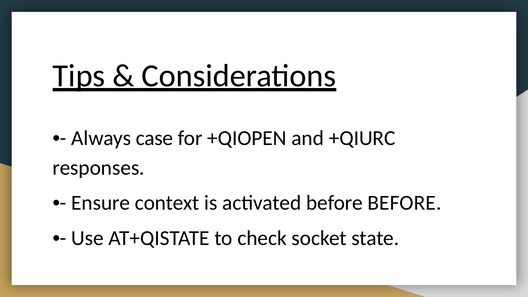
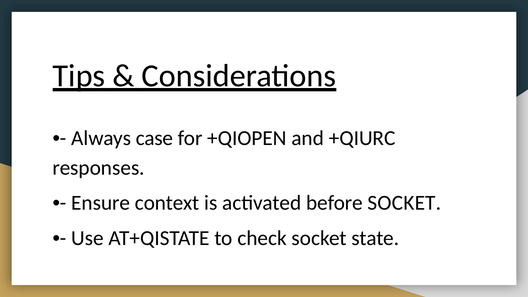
before BEFORE: BEFORE -> SOCKET
